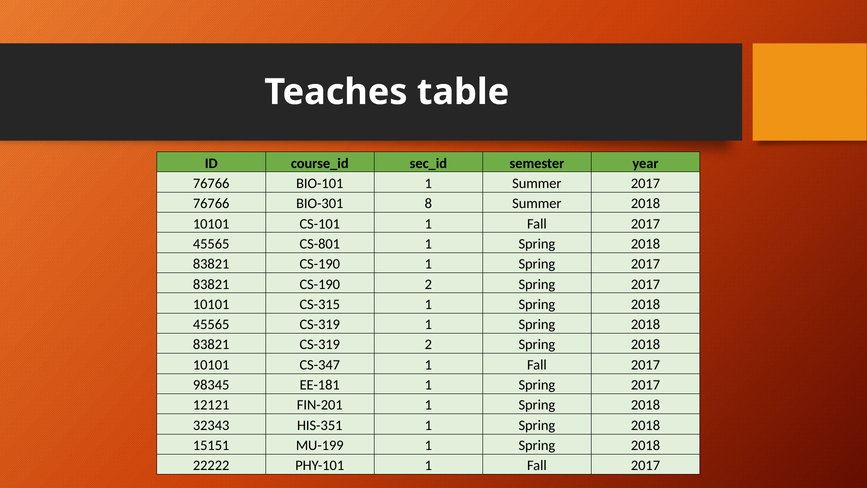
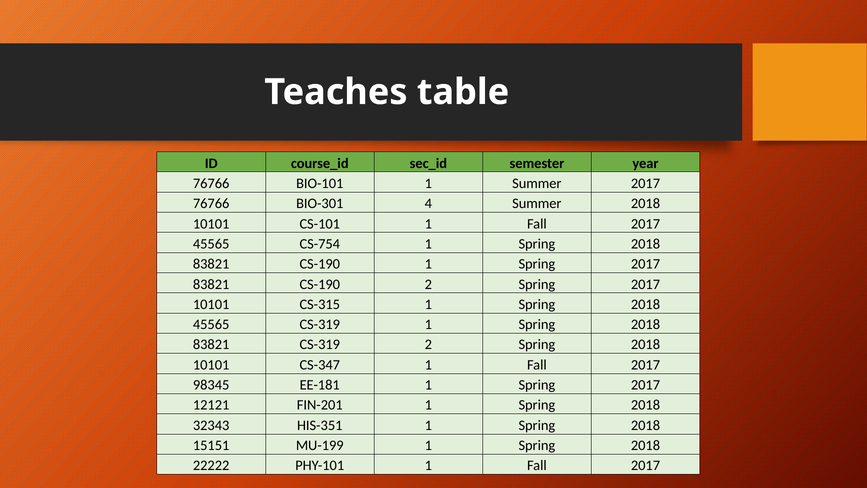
8: 8 -> 4
CS-801: CS-801 -> CS-754
